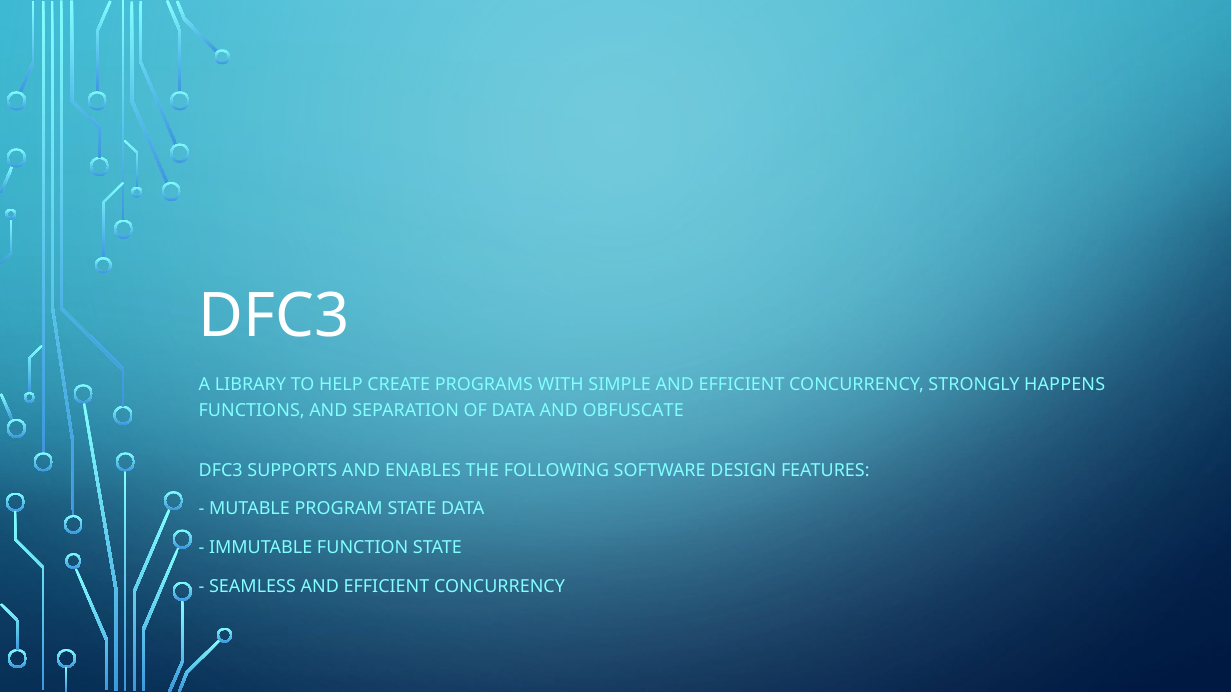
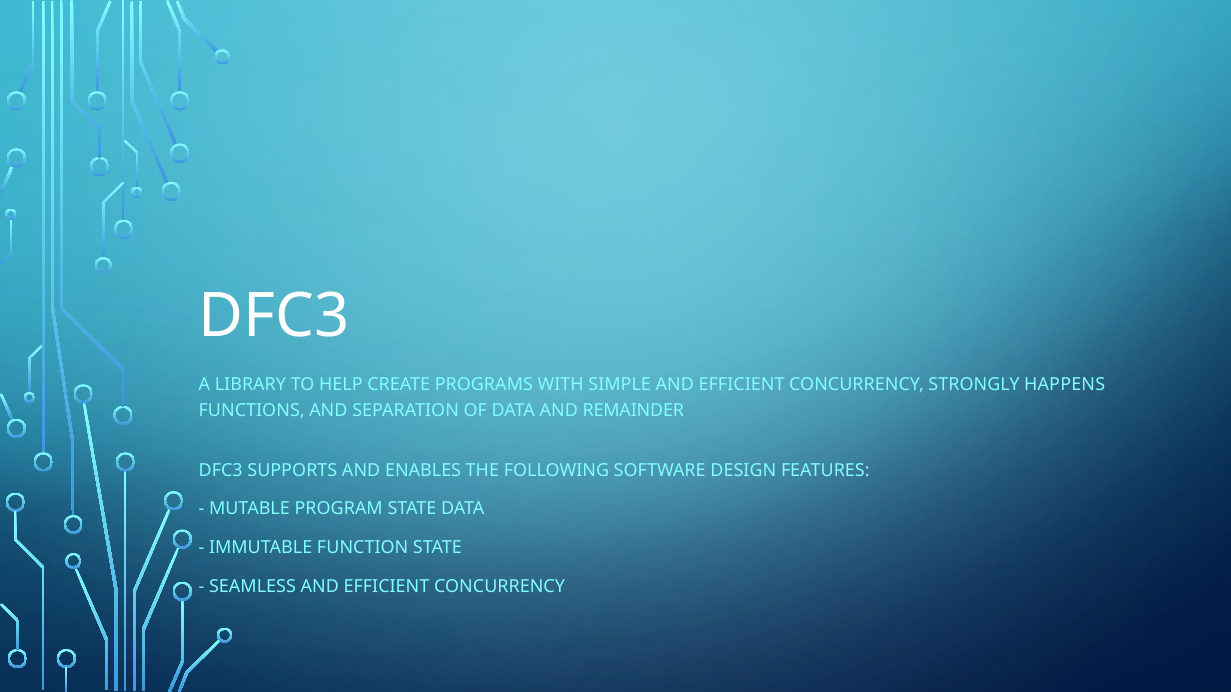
OBFUSCATE: OBFUSCATE -> REMAINDER
